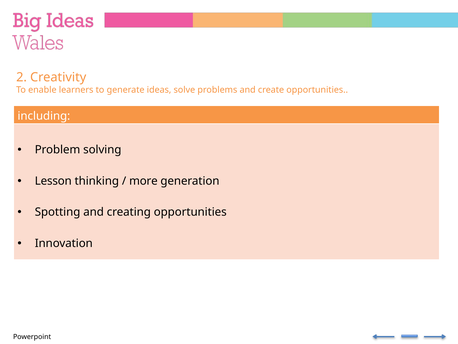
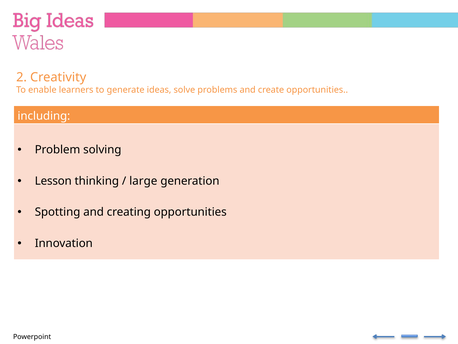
more: more -> large
